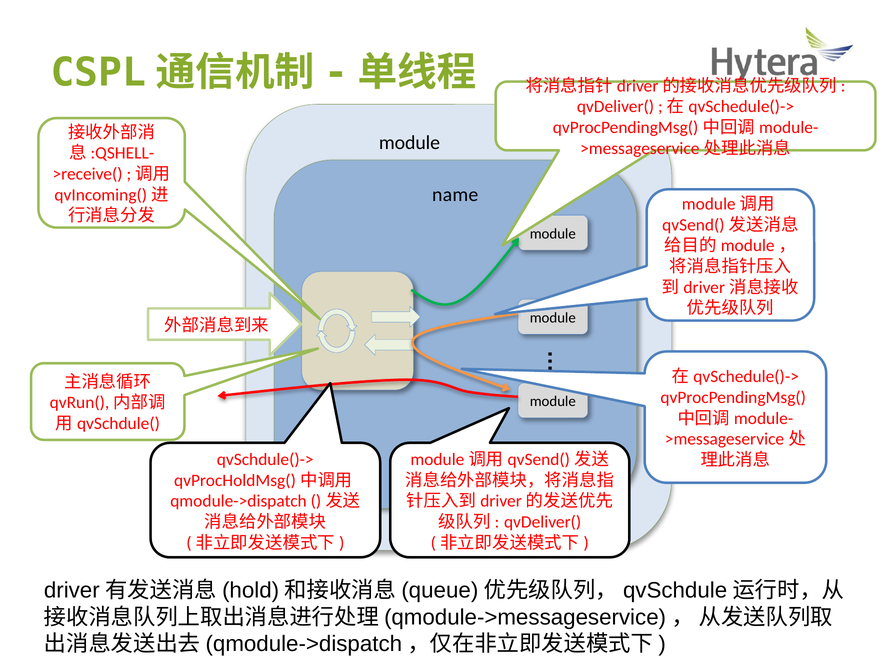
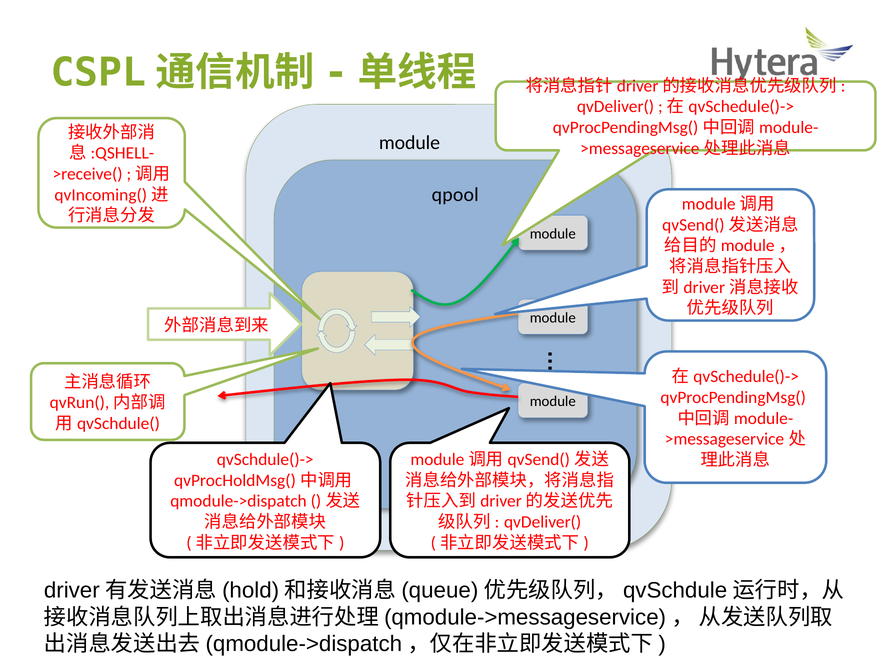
name: name -> qpool
